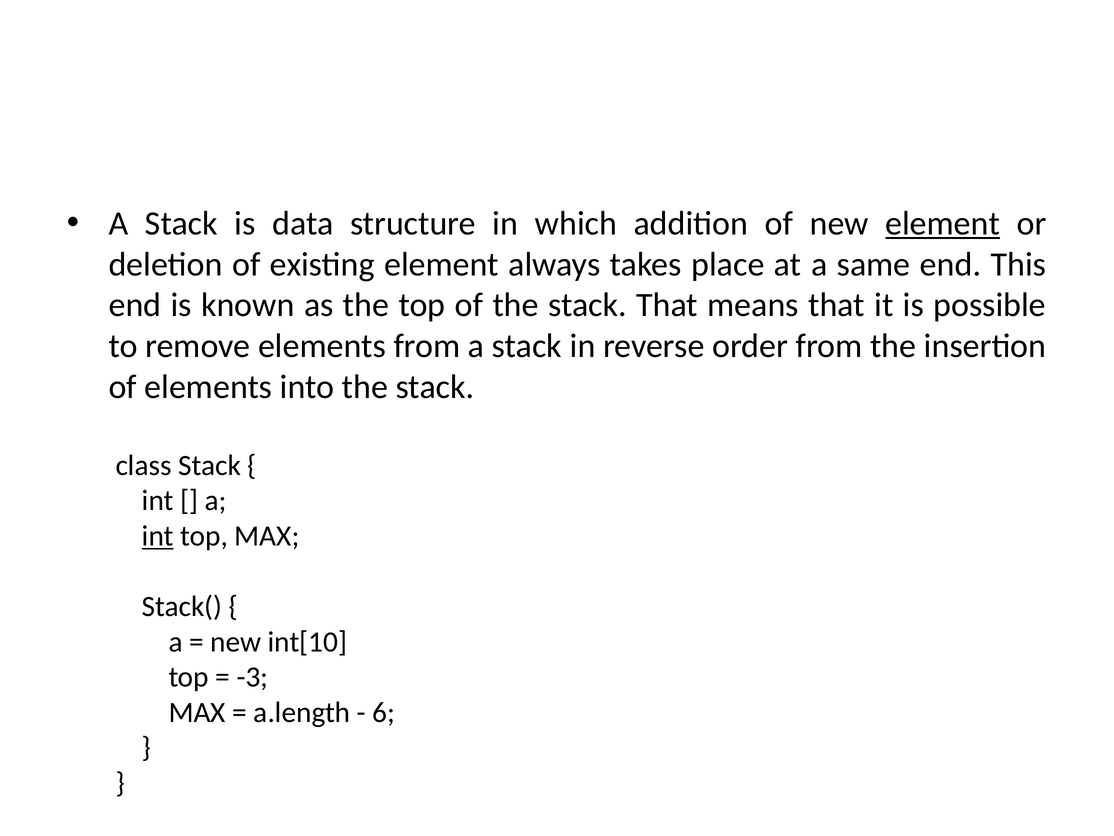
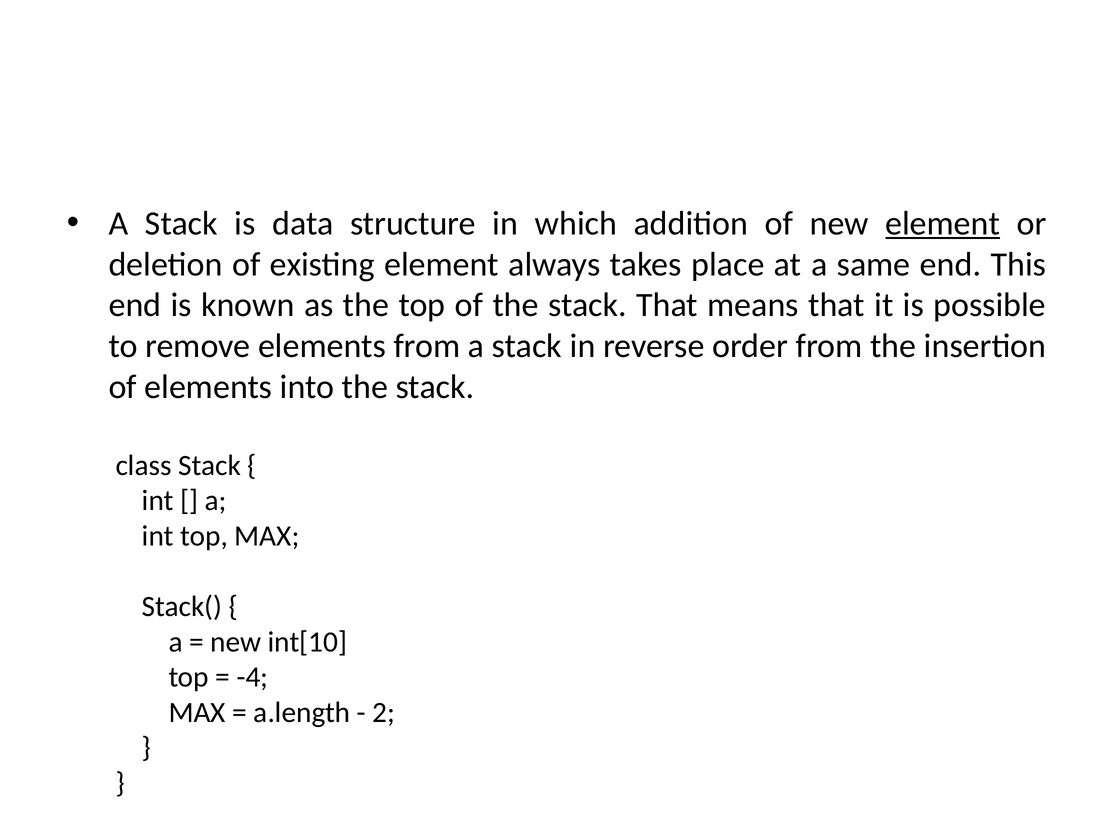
int at (158, 536) underline: present -> none
-3: -3 -> -4
6: 6 -> 2
